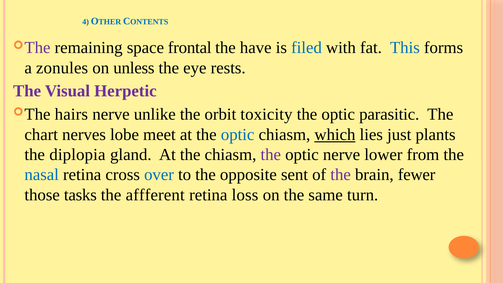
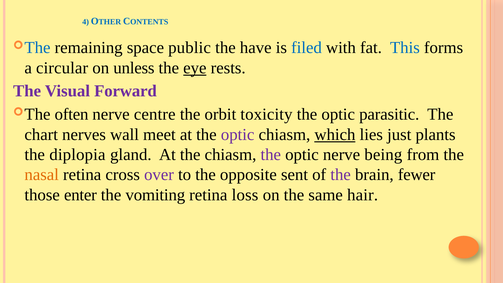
The at (37, 48) colour: purple -> blue
frontal: frontal -> public
zonules: zonules -> circular
eye underline: none -> present
Herpetic: Herpetic -> Forward
hairs: hairs -> often
unlike: unlike -> centre
lobe: lobe -> wall
optic at (238, 134) colour: blue -> purple
lower: lower -> being
nasal colour: blue -> orange
over colour: blue -> purple
tasks: tasks -> enter
affferent: affferent -> vomiting
turn: turn -> hair
